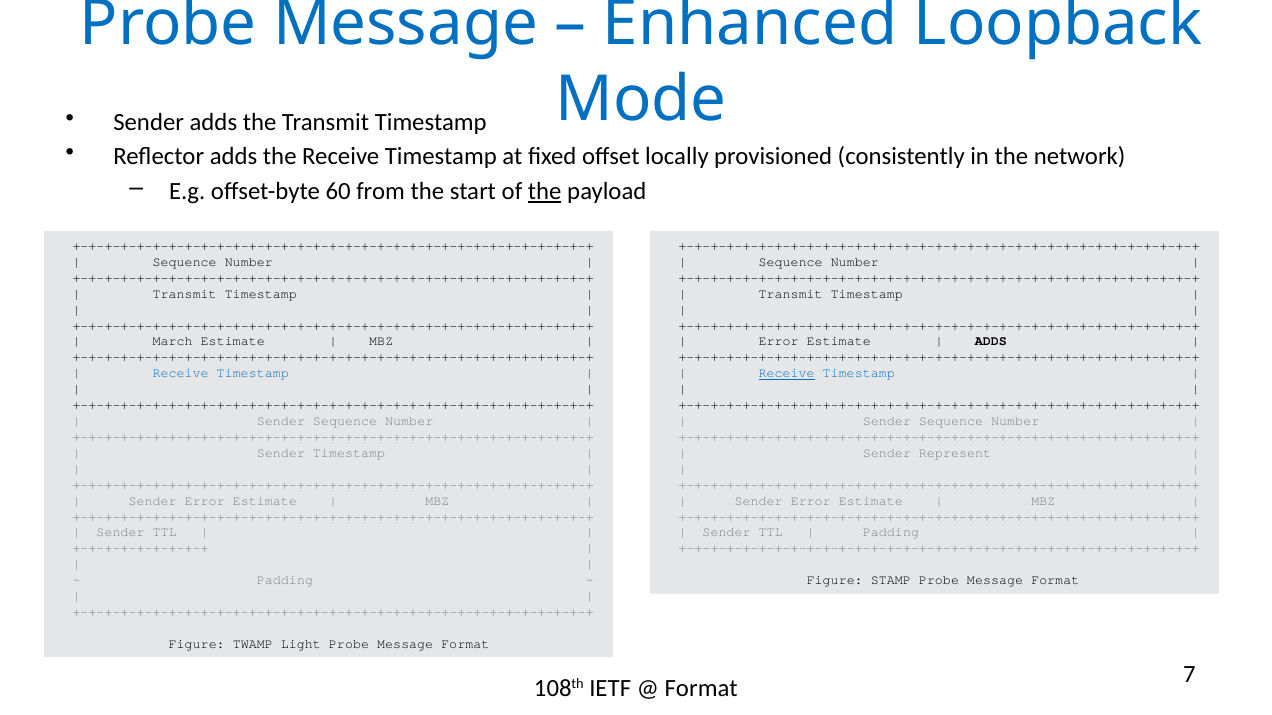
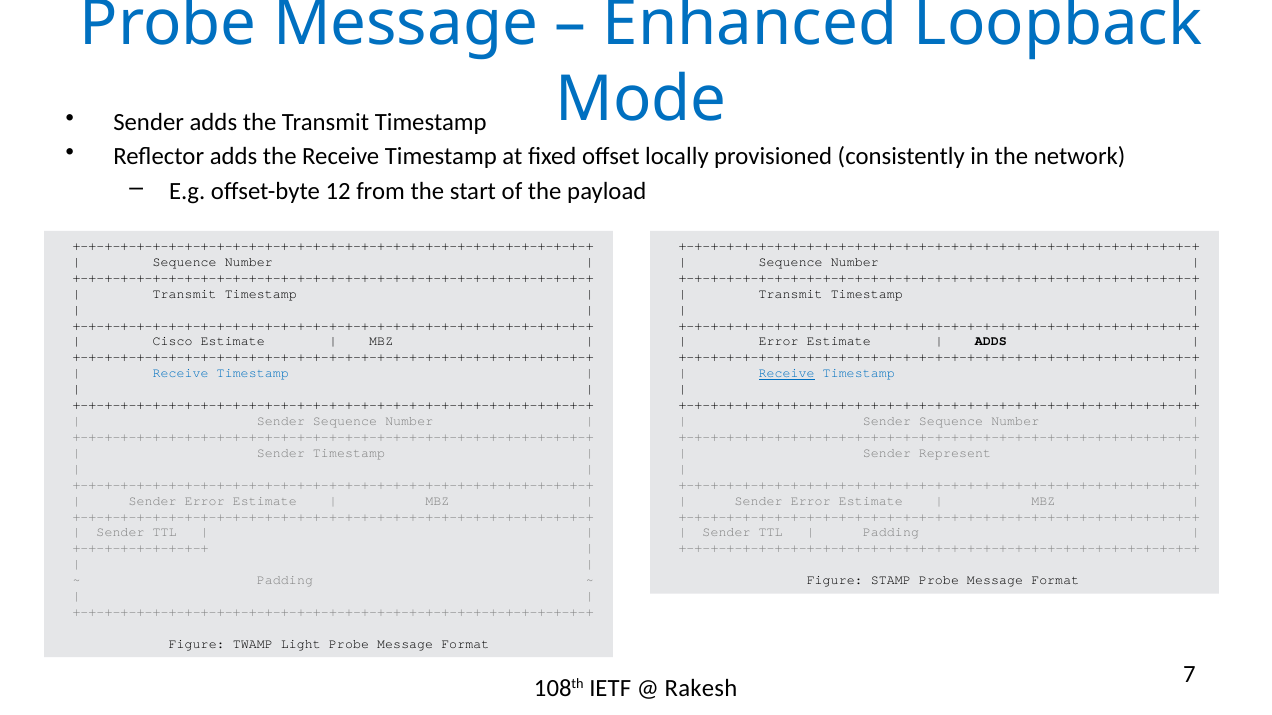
60: 60 -> 12
the at (545, 191) underline: present -> none
March: March -> Cisco
Format at (701, 689): Format -> Rakesh
